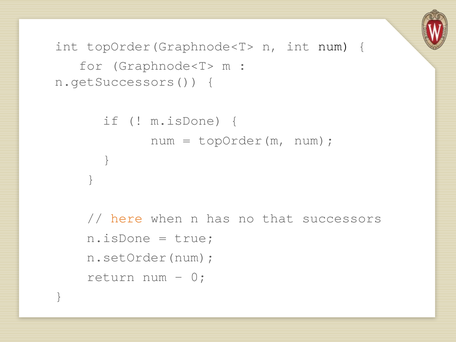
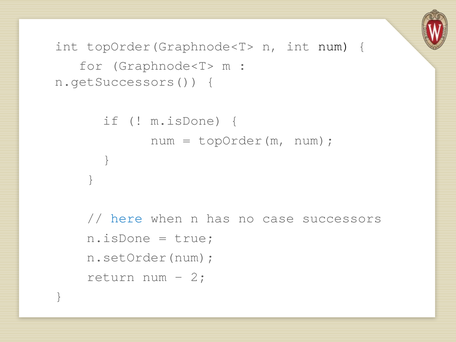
here colour: orange -> blue
that: that -> case
0: 0 -> 2
